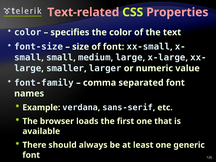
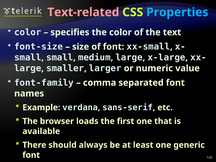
Properties colour: pink -> light blue
